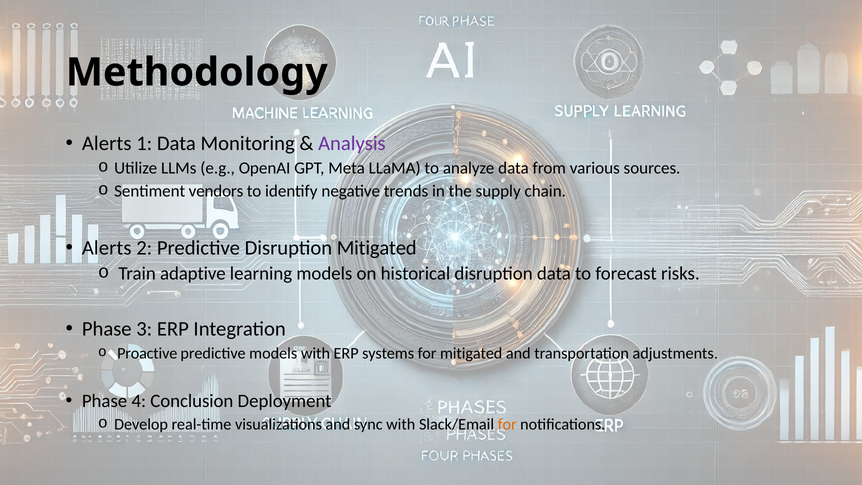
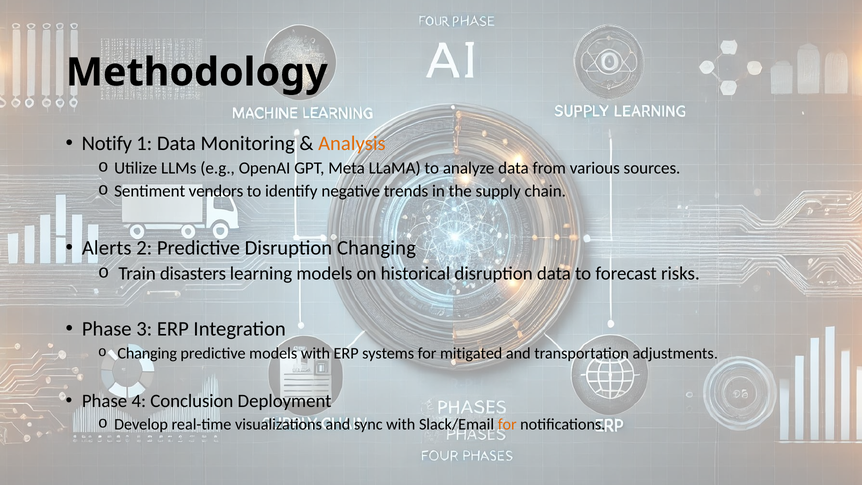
Alerts at (107, 143): Alerts -> Notify
Analysis colour: purple -> orange
Disruption Mitigated: Mitigated -> Changing
adaptive: adaptive -> disasters
Proactive at (147, 353): Proactive -> Changing
